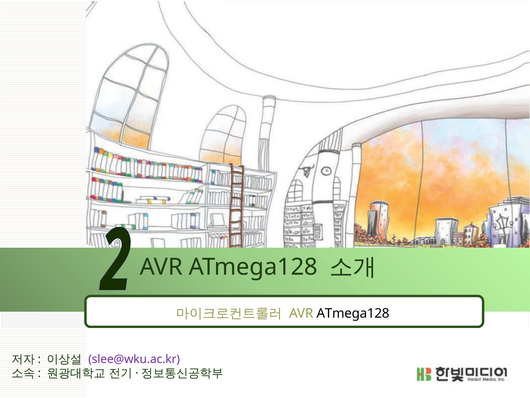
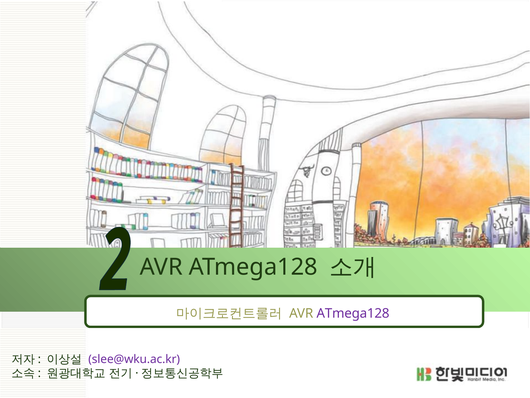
ATmega128 at (353, 313) colour: black -> purple
